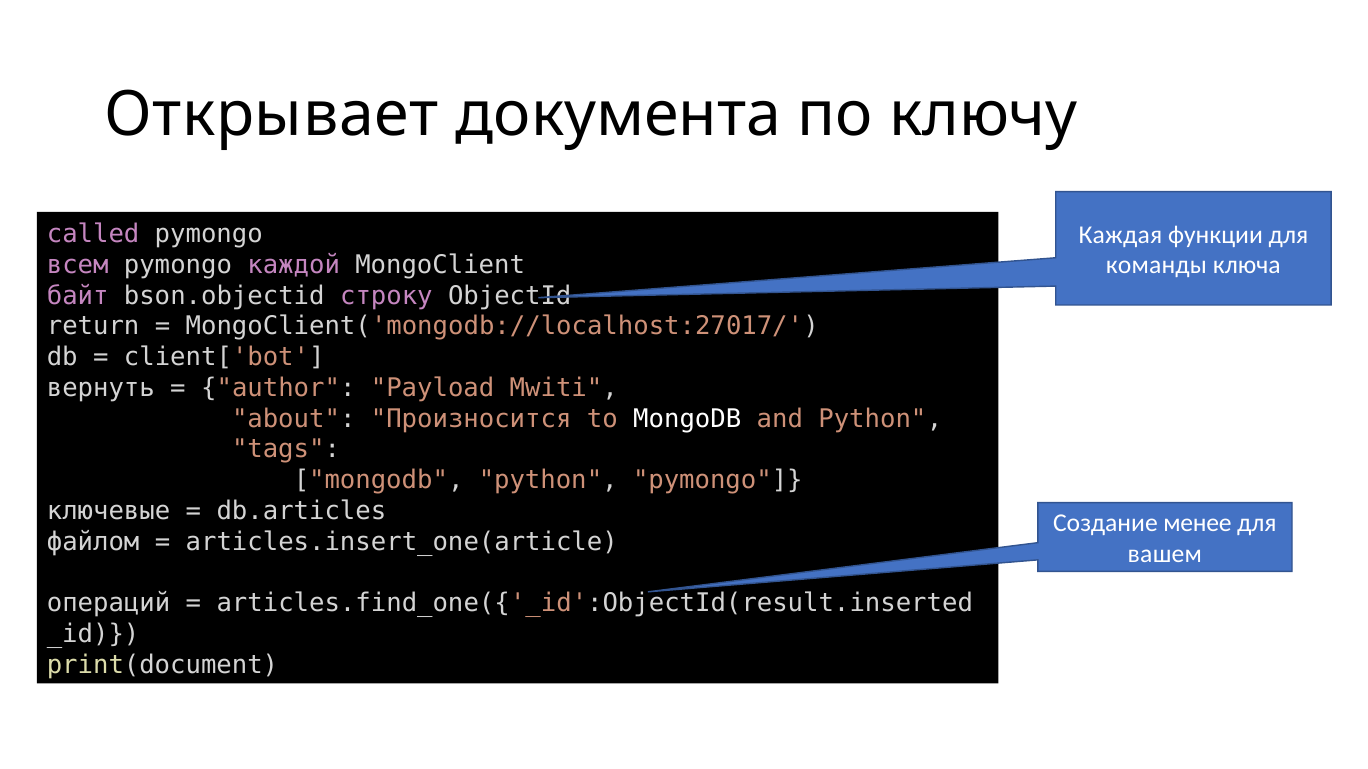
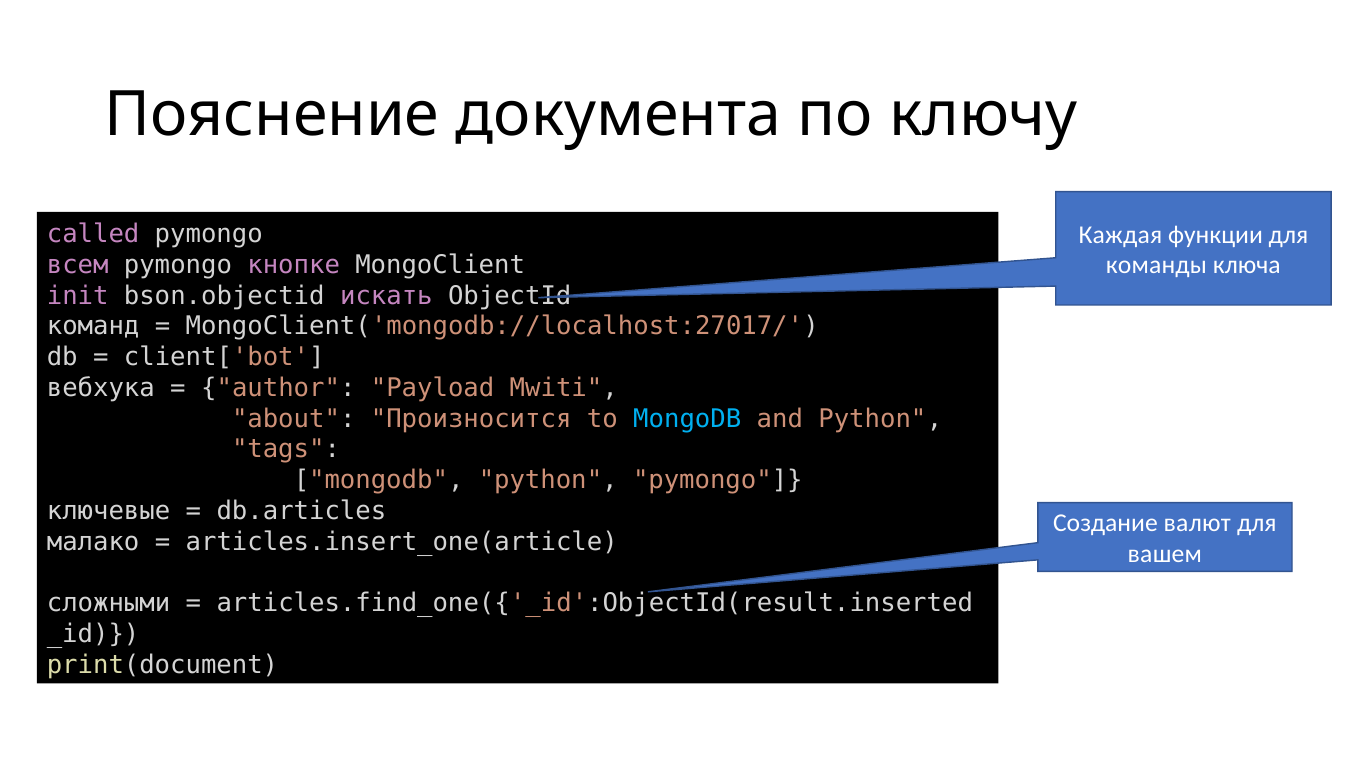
Открывает: Открывает -> Пояснение
каждой: каждой -> кнопке
байт: байт -> init
строку: строку -> искать
return: return -> команд
вернуть: вернуть -> вебхука
MongoDB at (687, 419) colour: white -> light blue
менее: менее -> валют
файлом: файлом -> малако
операций: операций -> сложными
